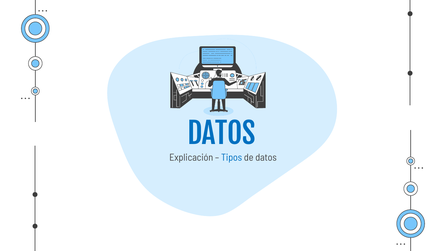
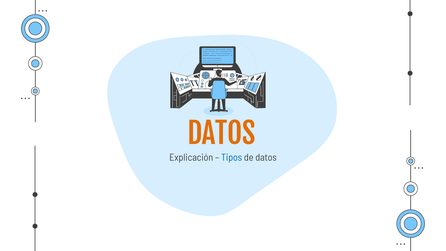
DATOS at (221, 135) colour: blue -> orange
